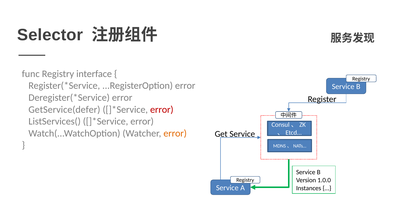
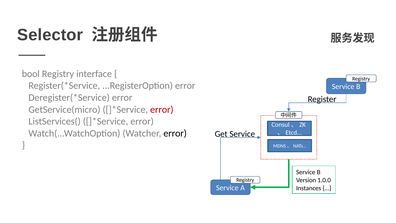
func: func -> bool
GetService(defer: GetService(defer -> GetService(micro
error at (175, 133) colour: orange -> black
